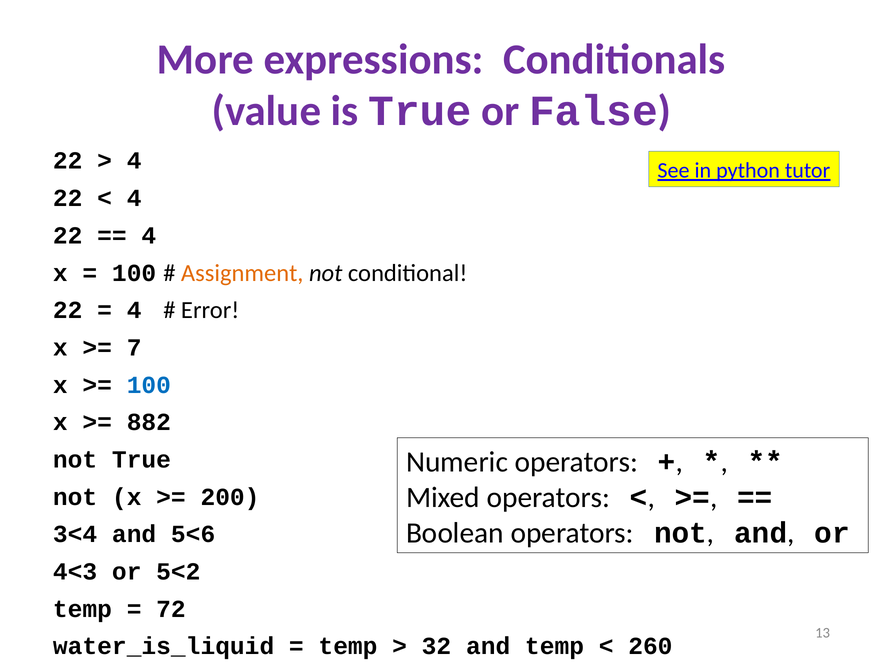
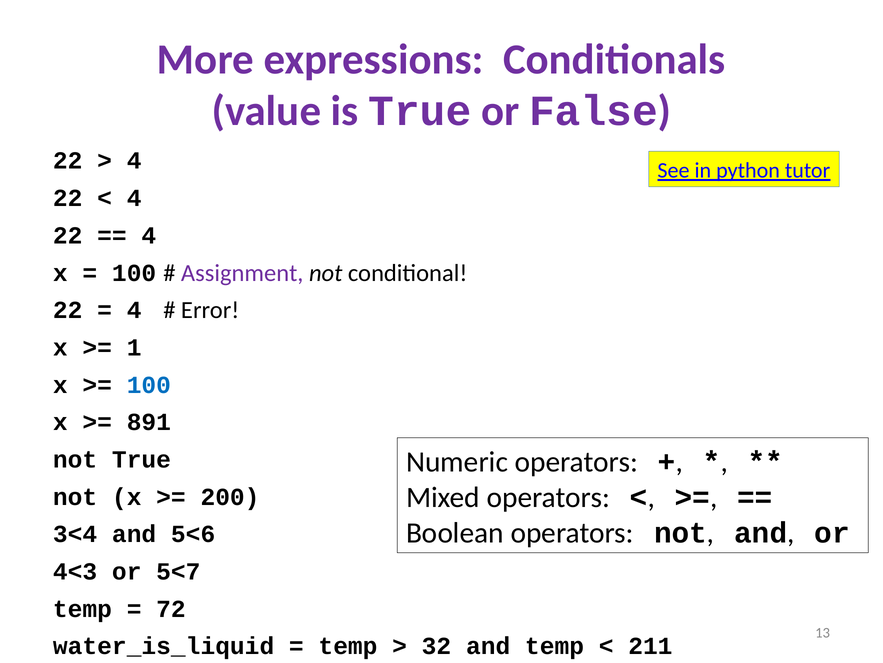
Assignment colour: orange -> purple
7: 7 -> 1
882: 882 -> 891
5<2: 5<2 -> 5<7
260: 260 -> 211
